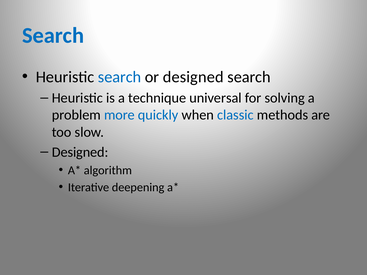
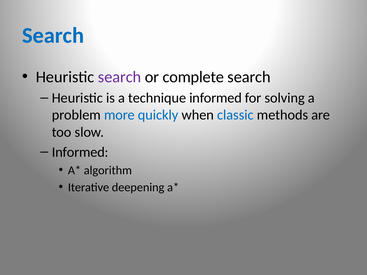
search at (120, 77) colour: blue -> purple
or designed: designed -> complete
technique universal: universal -> informed
Designed at (80, 152): Designed -> Informed
